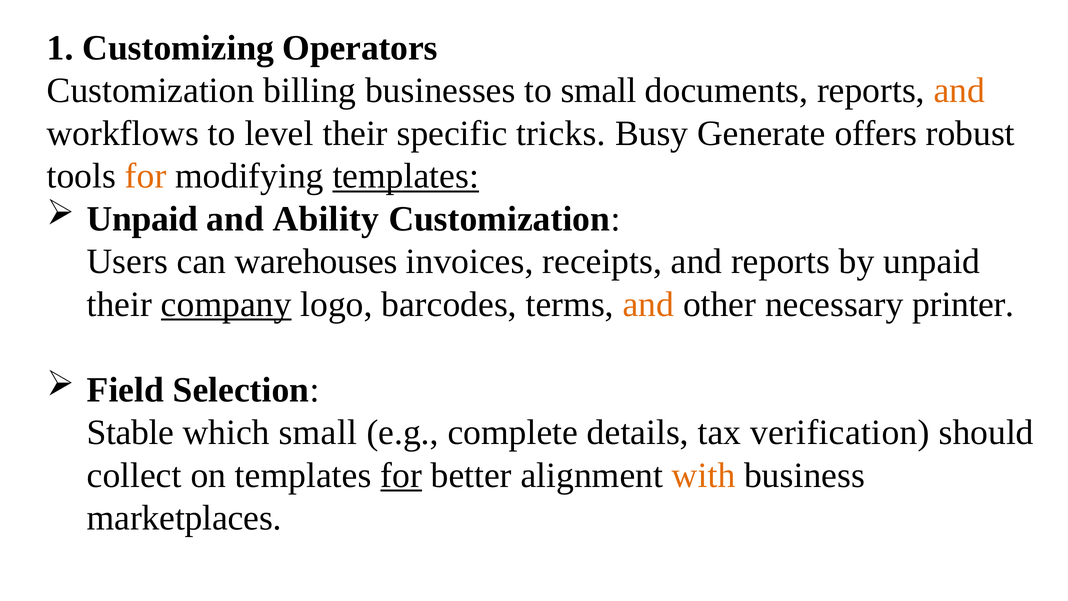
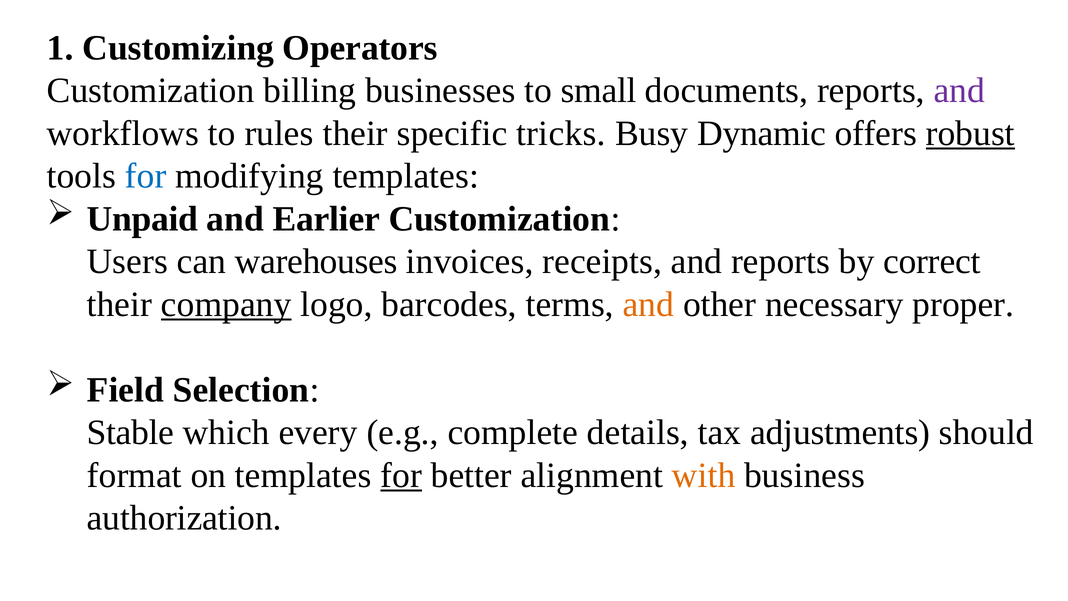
and at (959, 91) colour: orange -> purple
level: level -> rules
Generate: Generate -> Dynamic
robust underline: none -> present
for at (146, 176) colour: orange -> blue
templates at (406, 176) underline: present -> none
Ability: Ability -> Earlier
by unpaid: unpaid -> correct
printer: printer -> proper
which small: small -> every
verification: verification -> adjustments
collect: collect -> format
marketplaces: marketplaces -> authorization
